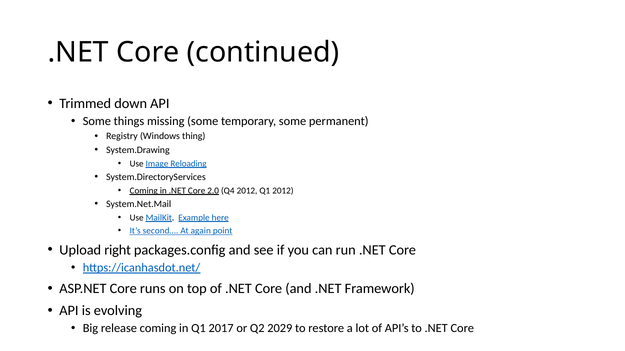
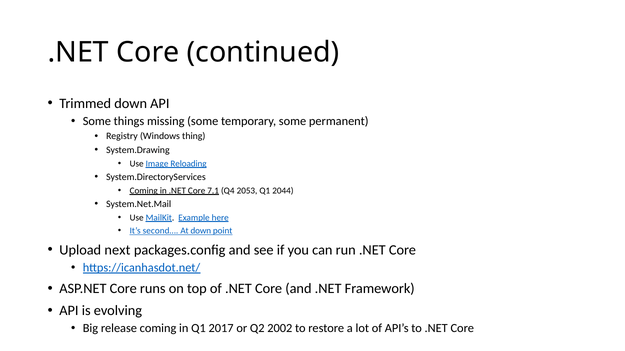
2.0: 2.0 -> 7.1
Q4 2012: 2012 -> 2053
Q1 2012: 2012 -> 2044
At again: again -> down
right: right -> next
2029: 2029 -> 2002
